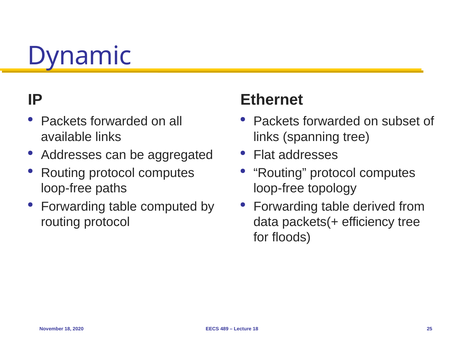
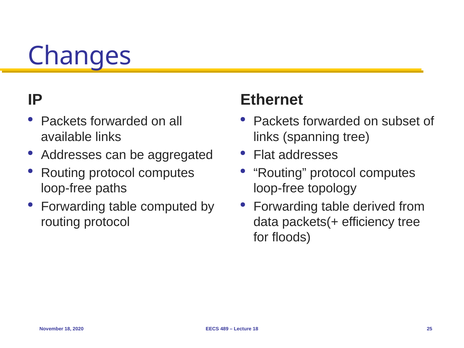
Dynamic: Dynamic -> Changes
